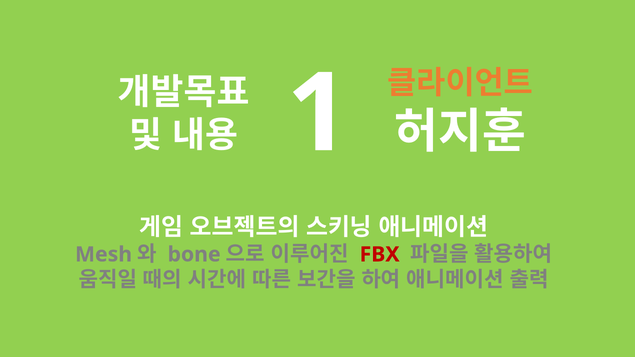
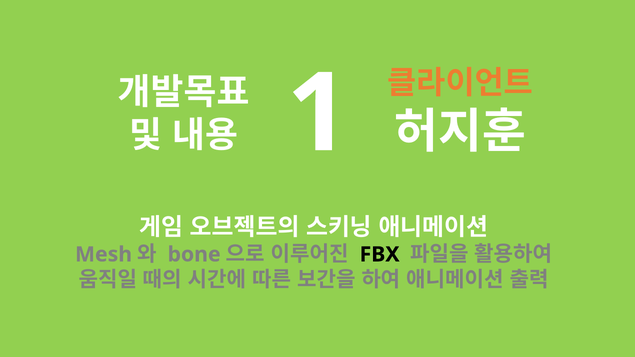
FBX colour: red -> black
